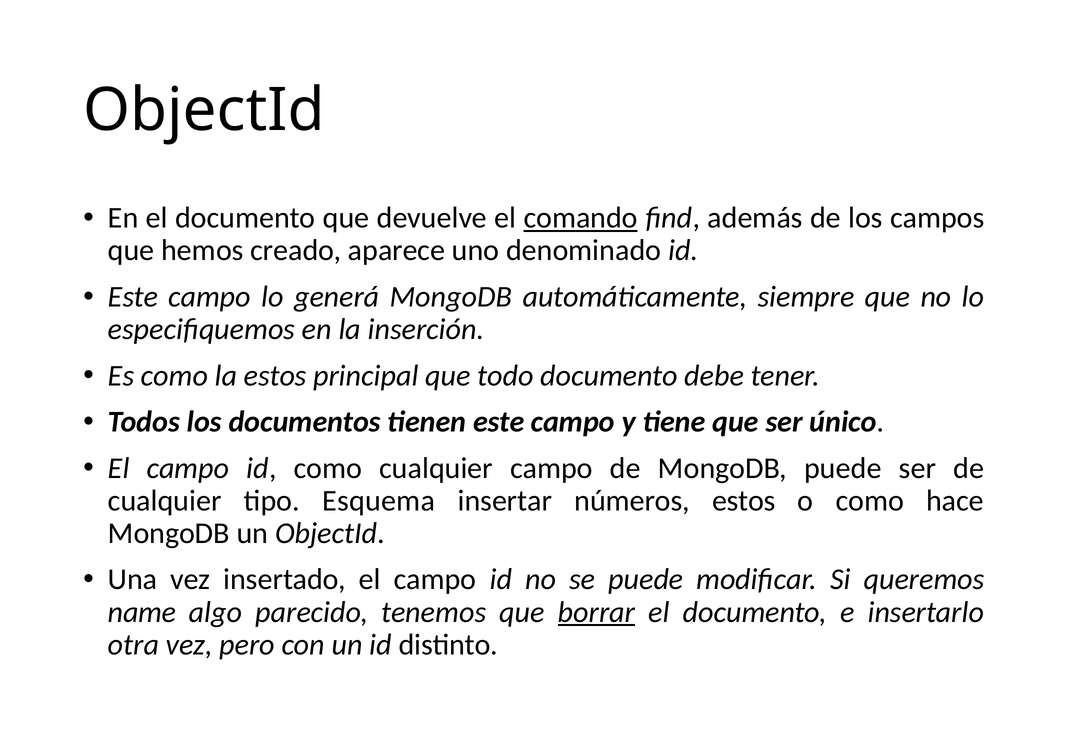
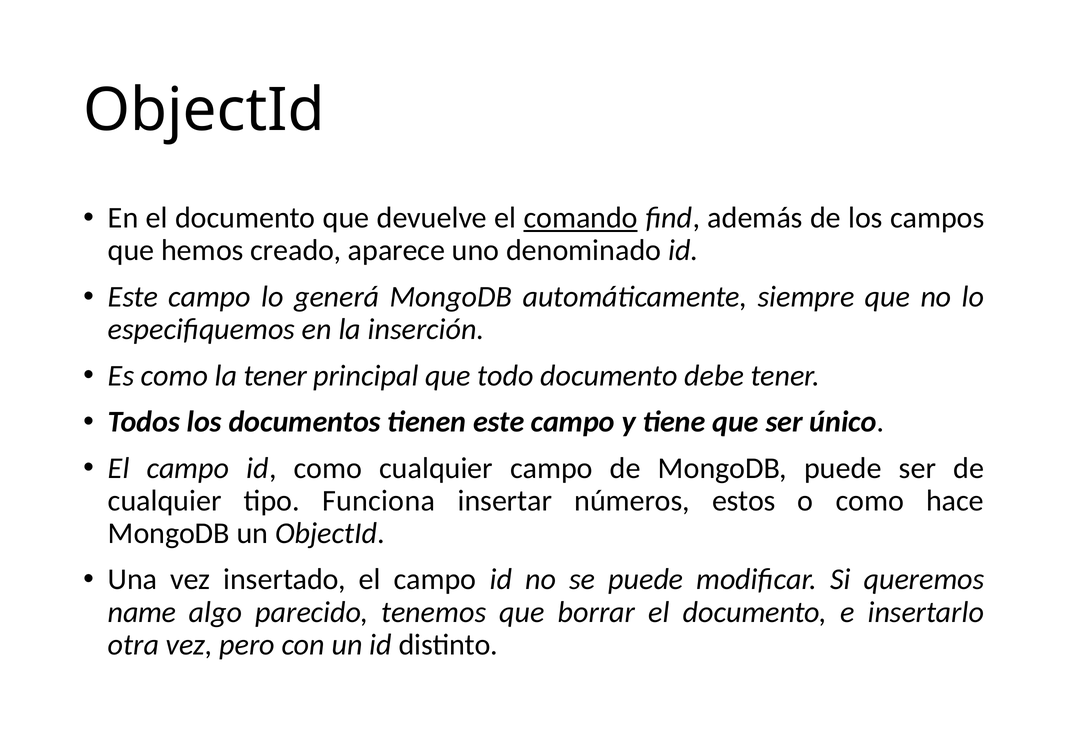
la estos: estos -> tener
Esquema: Esquema -> Funciona
borrar underline: present -> none
